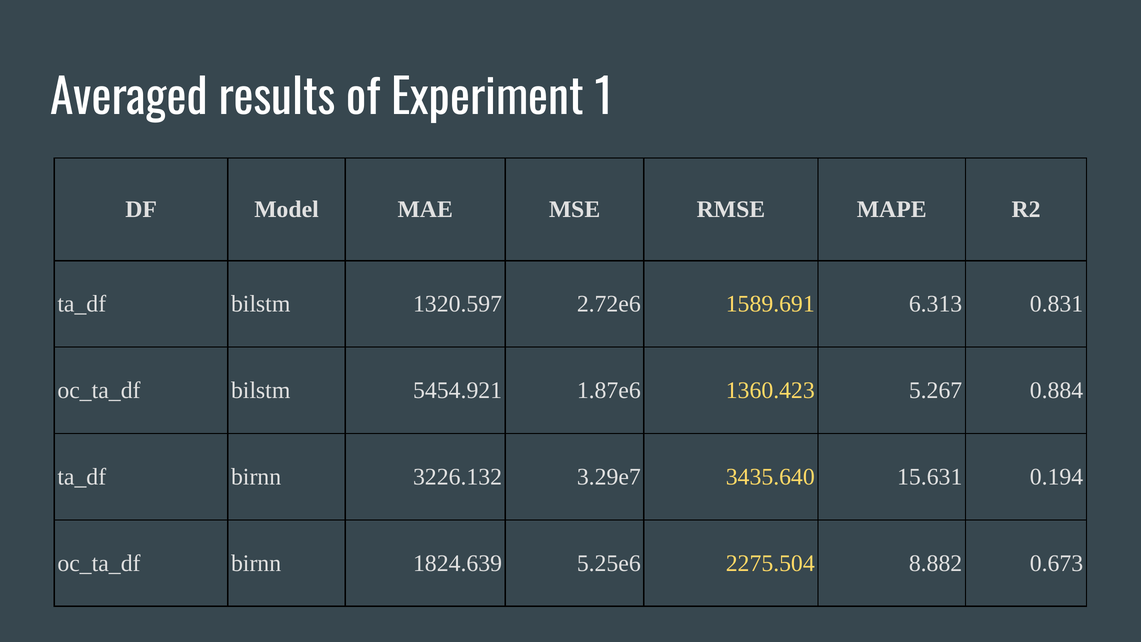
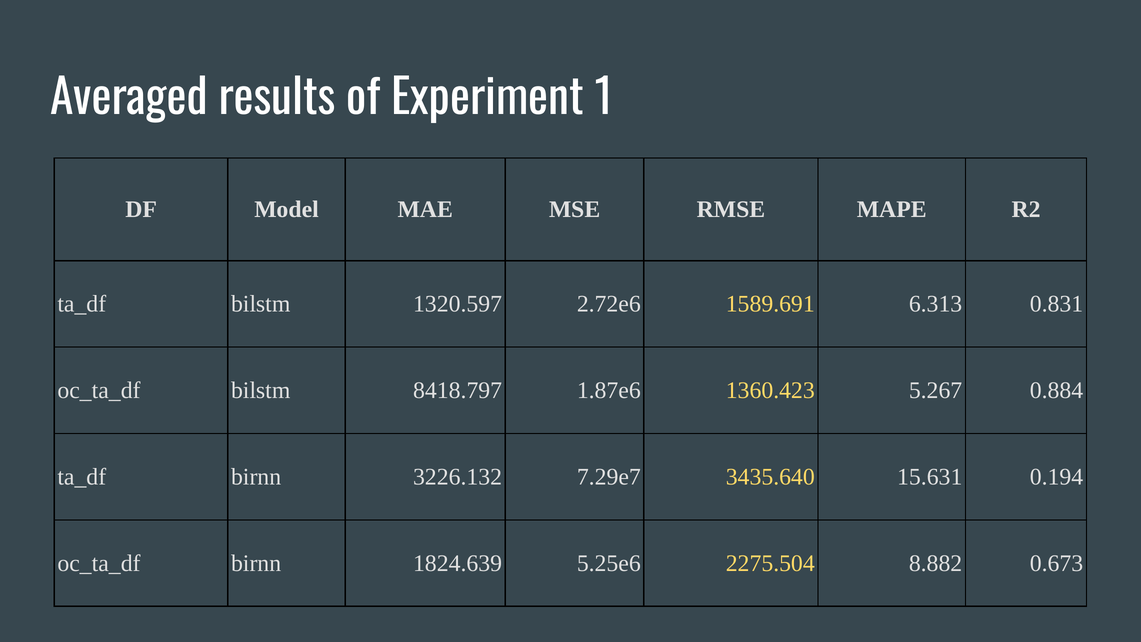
5454.921: 5454.921 -> 8418.797
3.29e7: 3.29e7 -> 7.29e7
